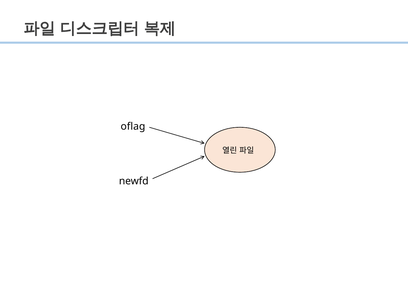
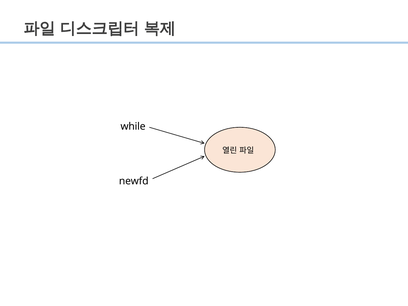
oflag: oflag -> while
